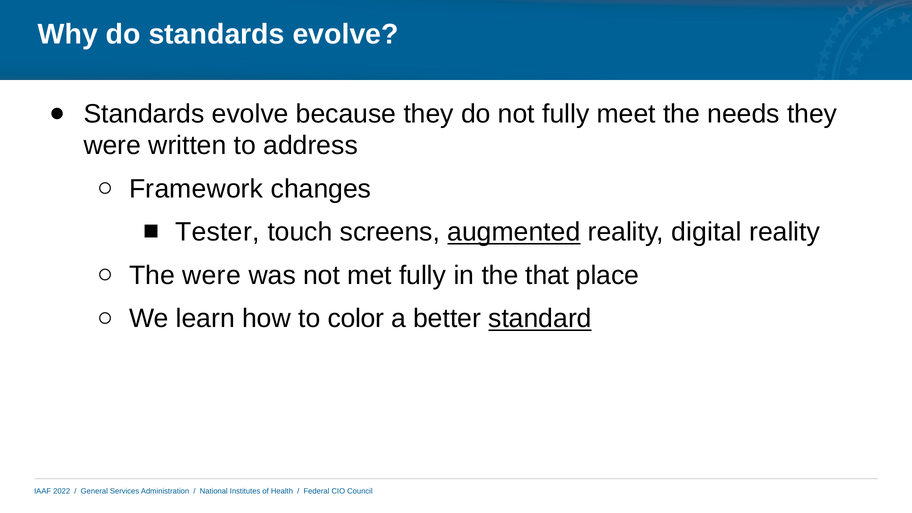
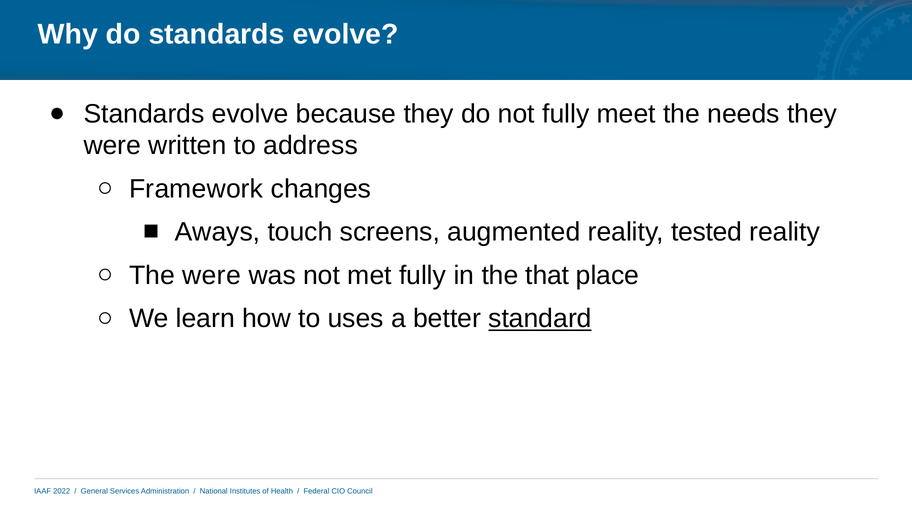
Tester: Tester -> Aways
augmented underline: present -> none
digital: digital -> tested
color: color -> uses
